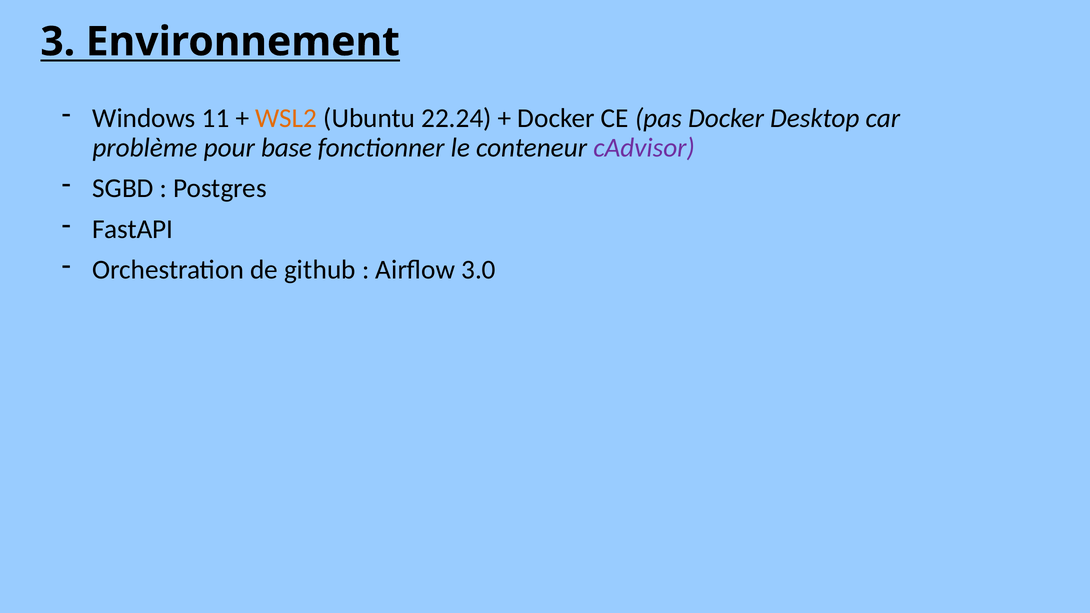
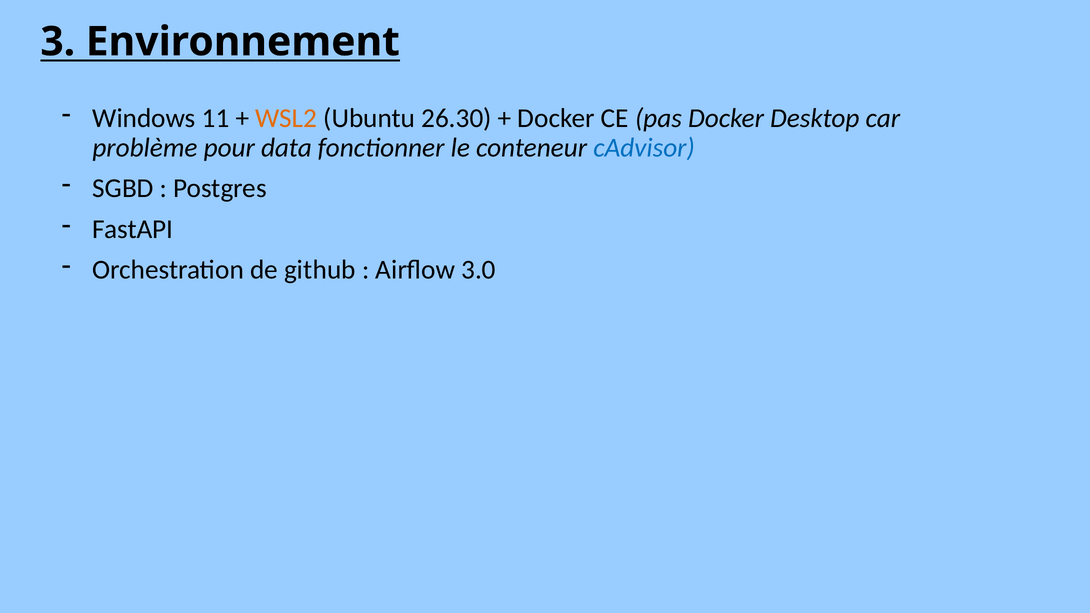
22.24: 22.24 -> 26.30
base: base -> data
cAdvisor colour: purple -> blue
